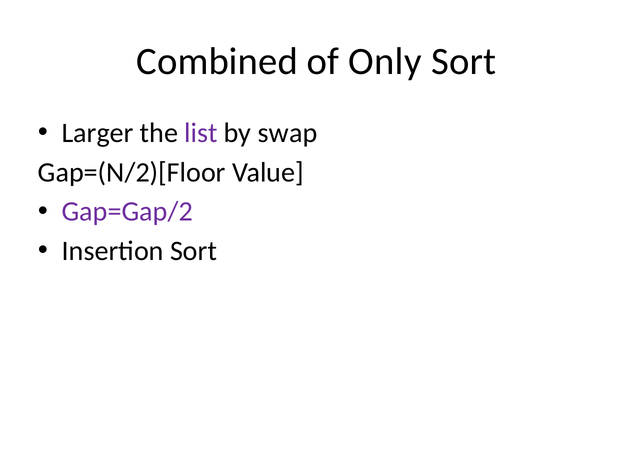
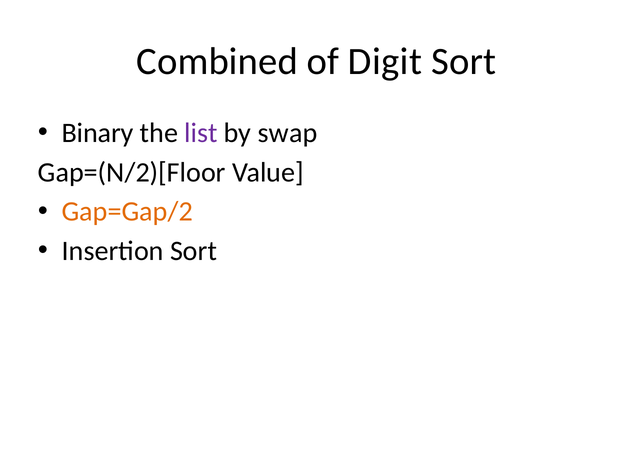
Only: Only -> Digit
Larger: Larger -> Binary
Gap=Gap/2 colour: purple -> orange
